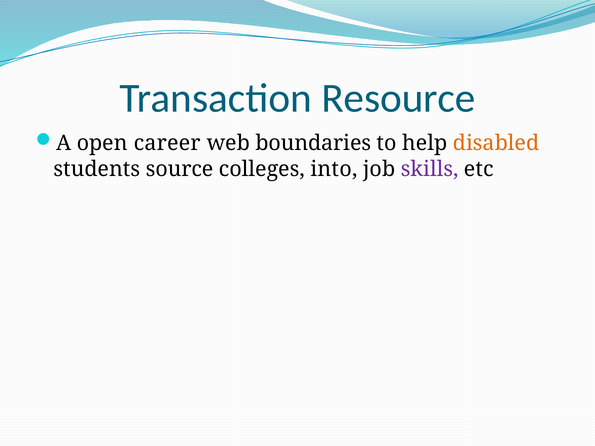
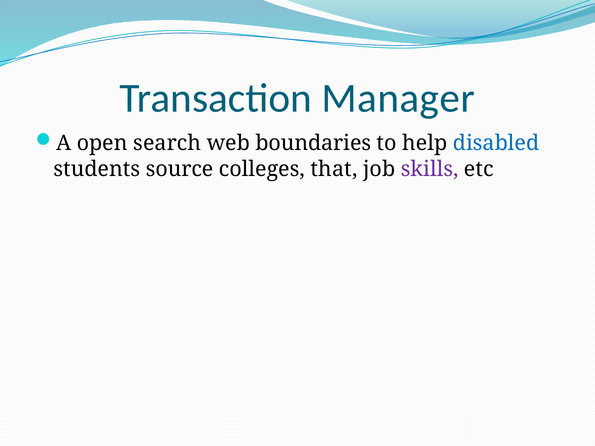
Resource: Resource -> Manager
career: career -> search
disabled colour: orange -> blue
into: into -> that
